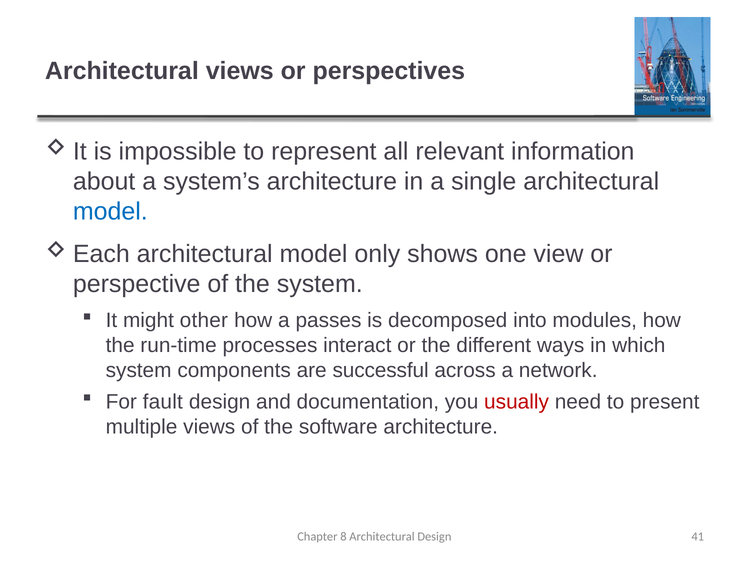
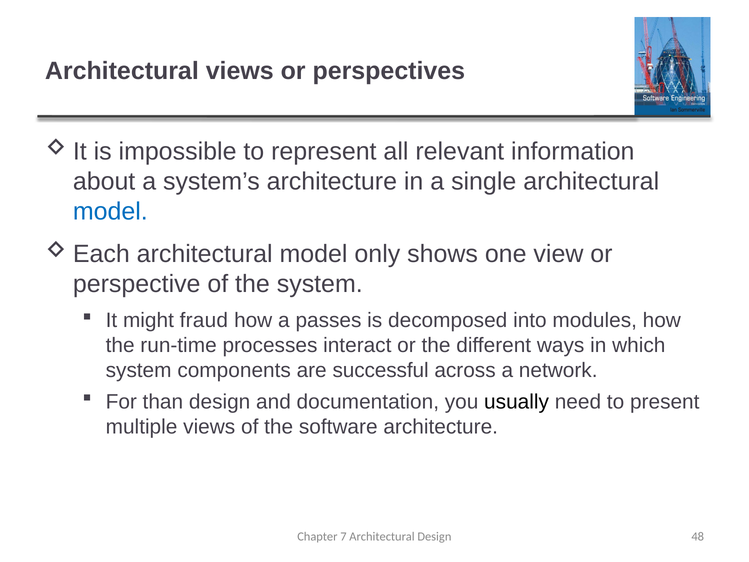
other: other -> fraud
fault: fault -> than
usually colour: red -> black
8: 8 -> 7
41: 41 -> 48
